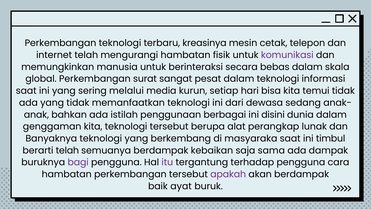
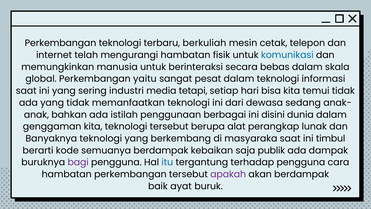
kreasinya: kreasinya -> berkuliah
komunikasi colour: purple -> blue
surat: surat -> yaitu
melalui: melalui -> industri
kurun: kurun -> tetapi
berarti telah: telah -> kode
sama: sama -> publik
itu colour: purple -> blue
